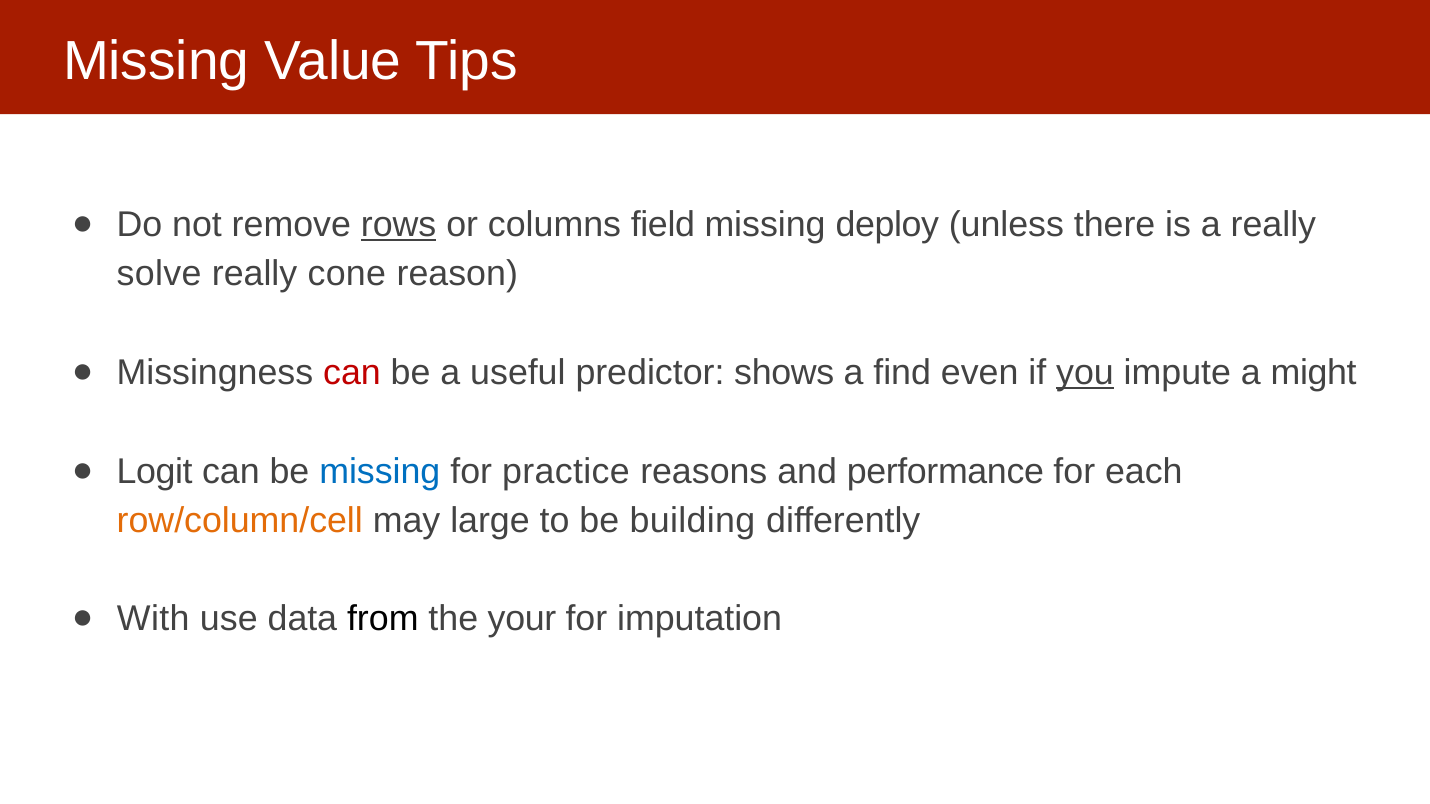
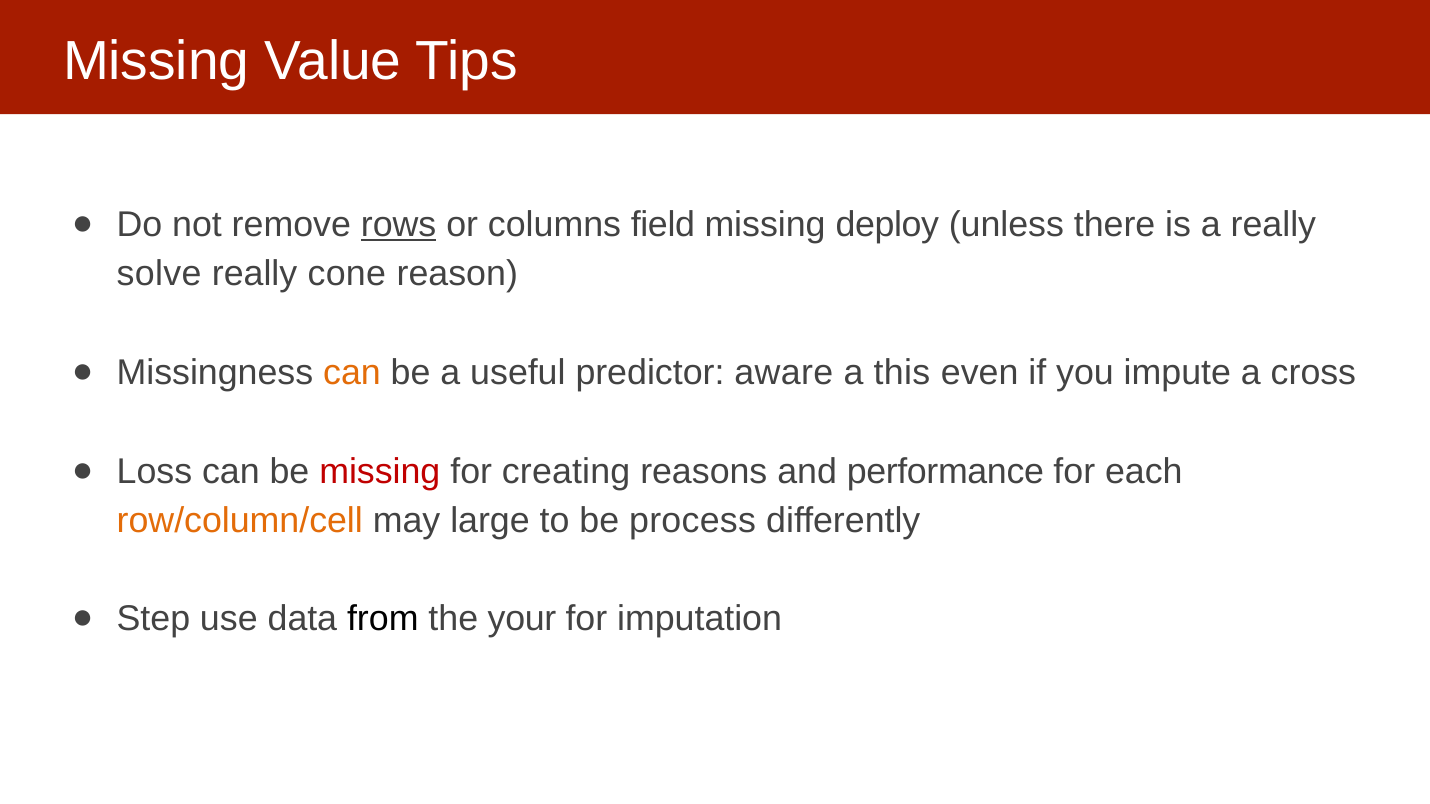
can at (352, 373) colour: red -> orange
shows: shows -> aware
find: find -> this
you underline: present -> none
might: might -> cross
Logit: Logit -> Loss
missing at (380, 471) colour: blue -> red
practice: practice -> creating
building: building -> process
With: With -> Step
